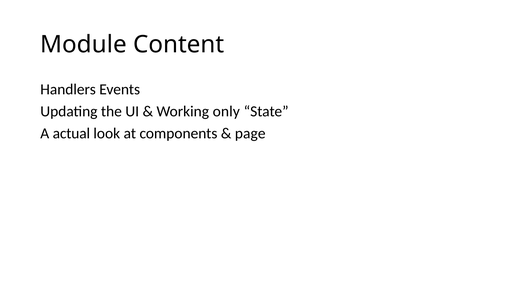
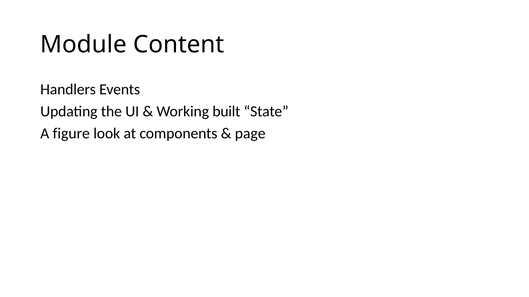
only: only -> built
actual: actual -> figure
